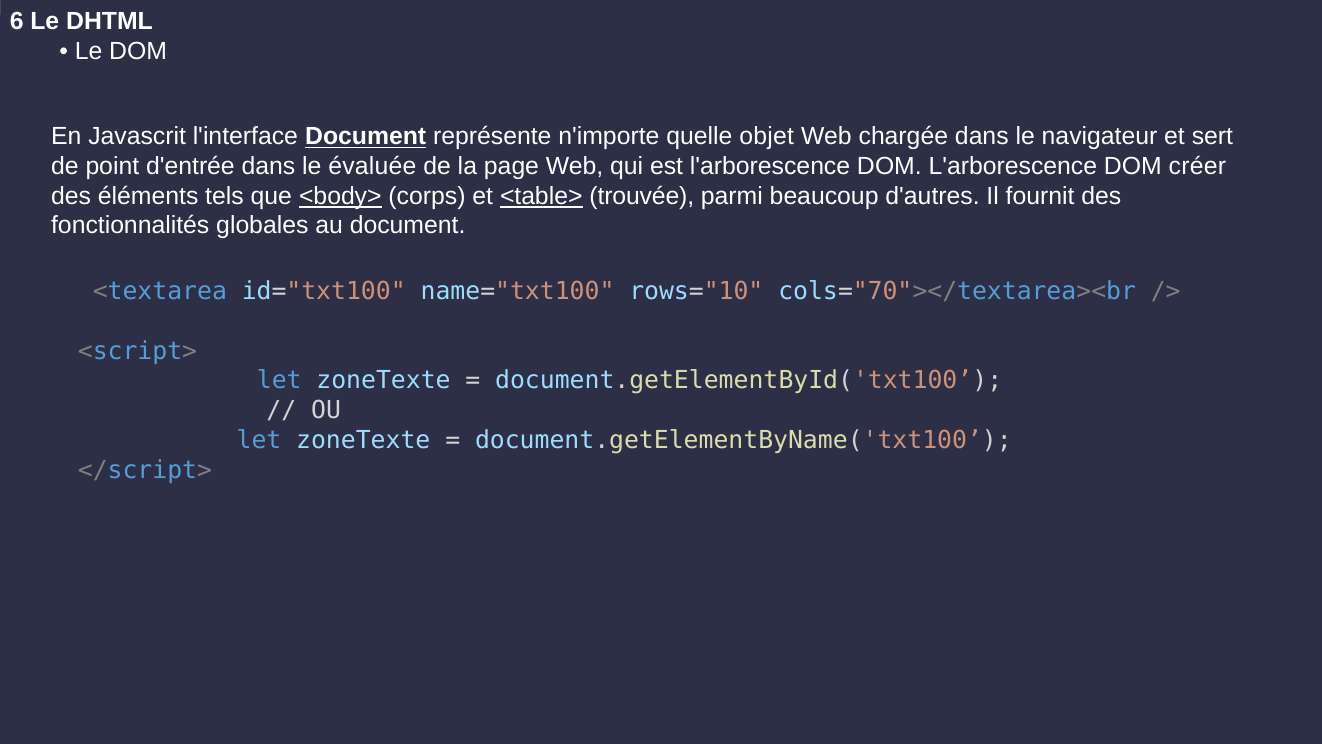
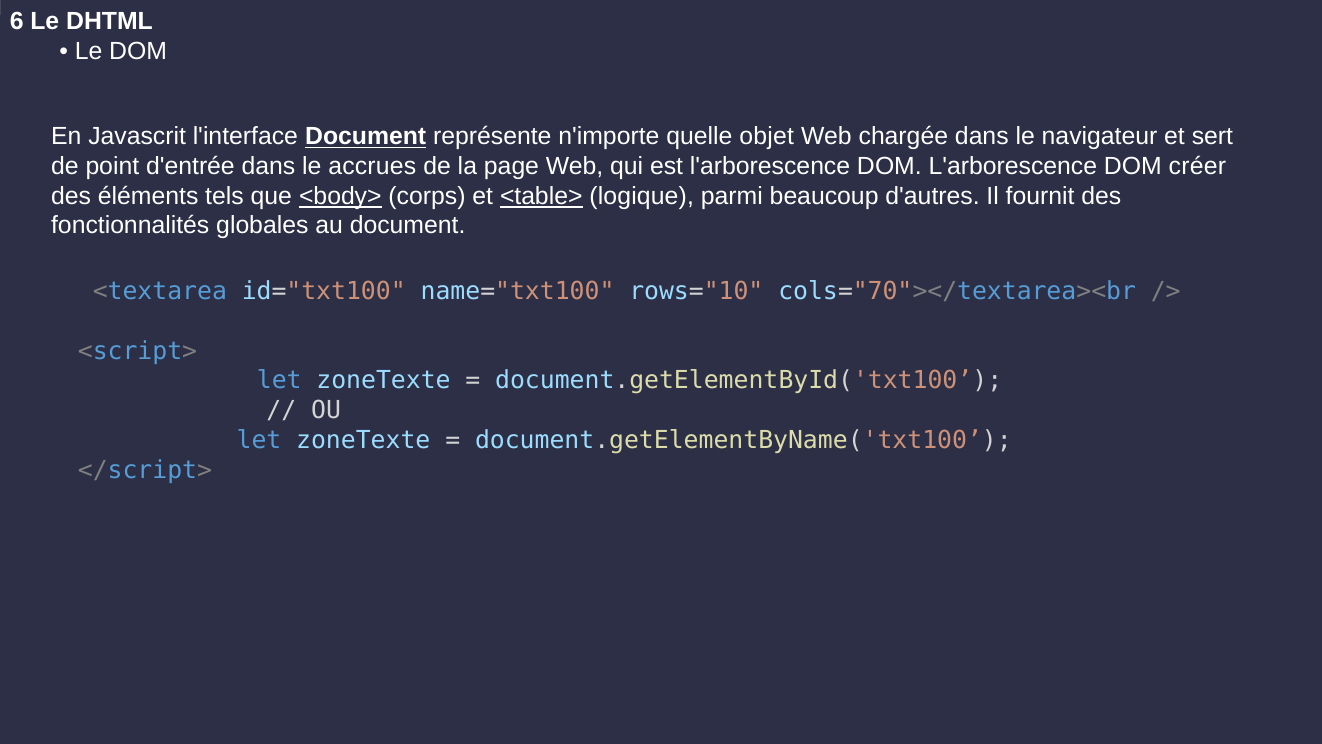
évaluée: évaluée -> accrues
trouvée: trouvée -> logique
